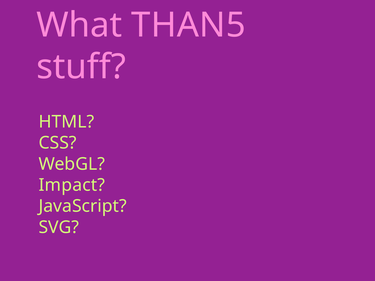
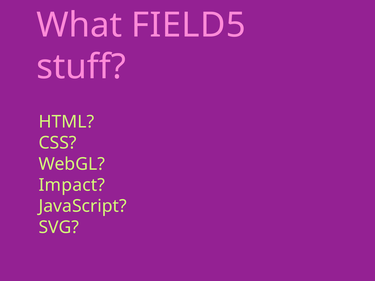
THAN5: THAN5 -> FIELD5
